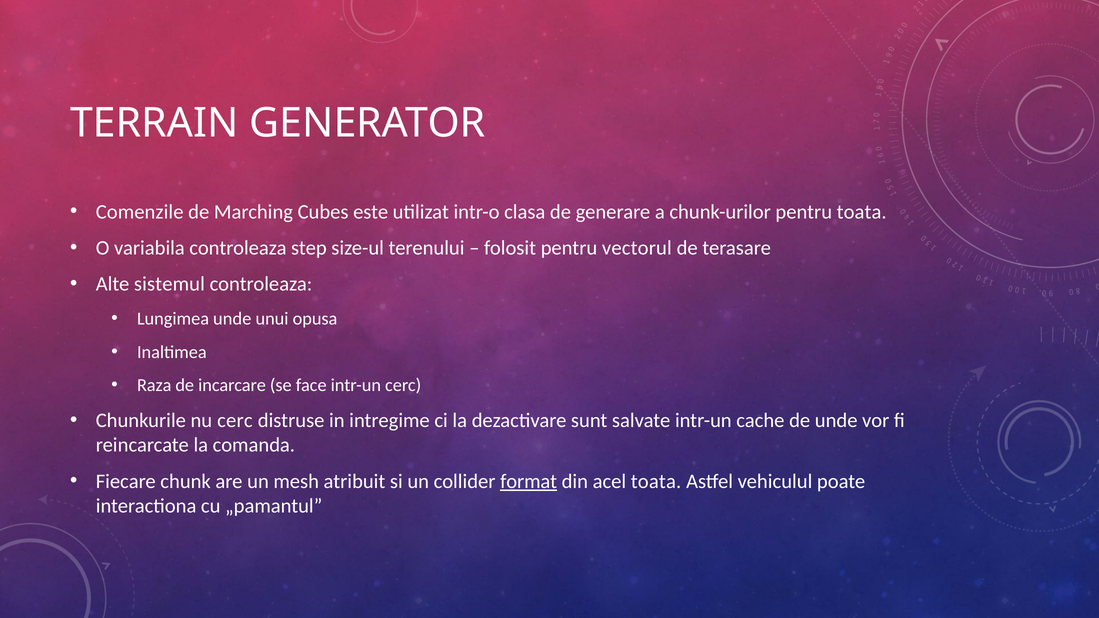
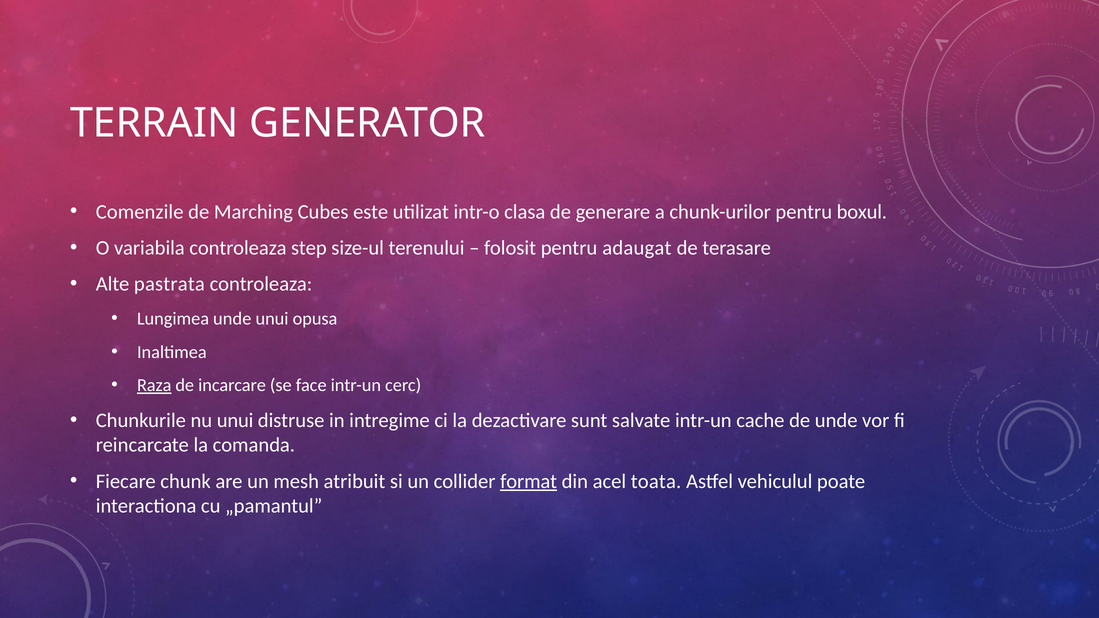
pentru toata: toata -> boxul
vectorul: vectorul -> adaugat
sistemul: sistemul -> pastrata
Raza underline: none -> present
nu cerc: cerc -> unui
